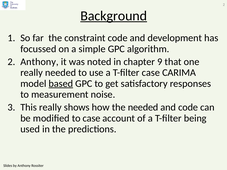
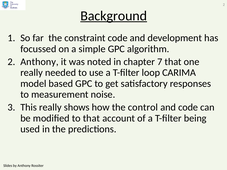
9: 9 -> 7
T-filter case: case -> loop
based underline: present -> none
the needed: needed -> control
to case: case -> that
